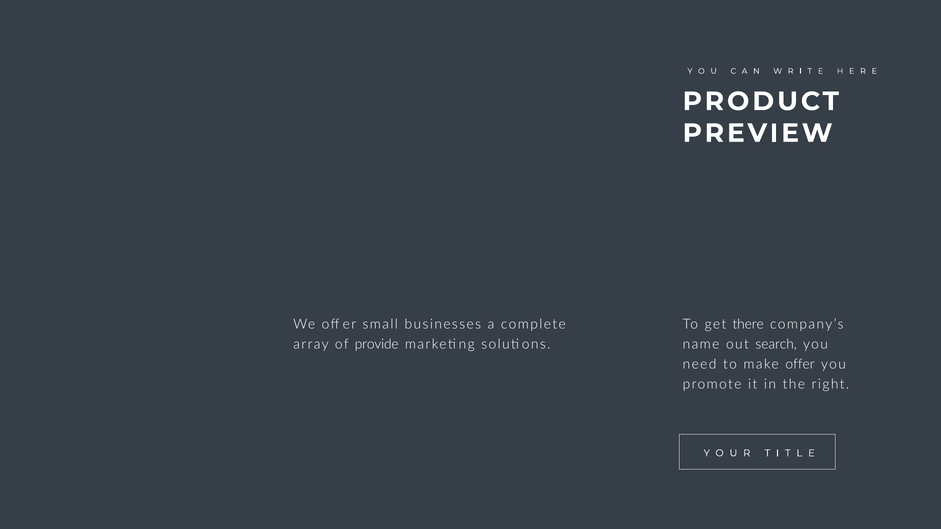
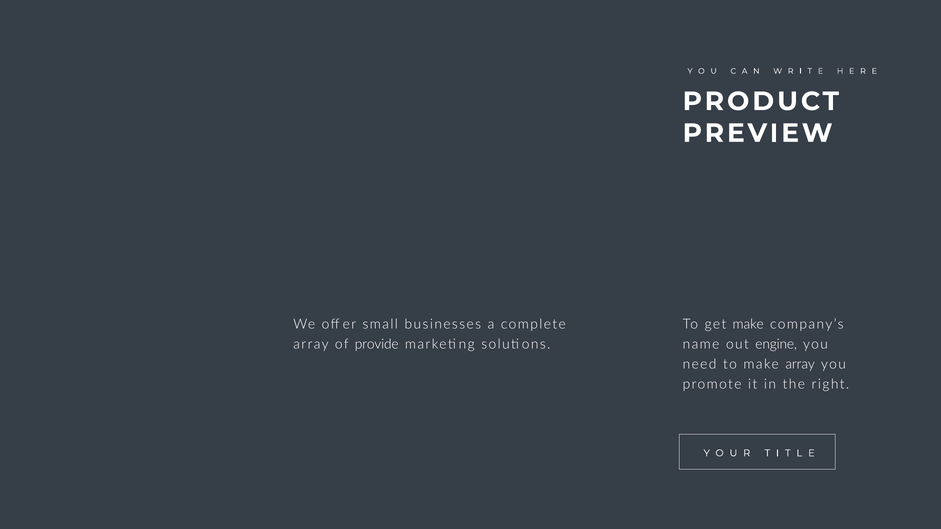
get there: there -> make
search: search -> engine
make offer: offer -> array
